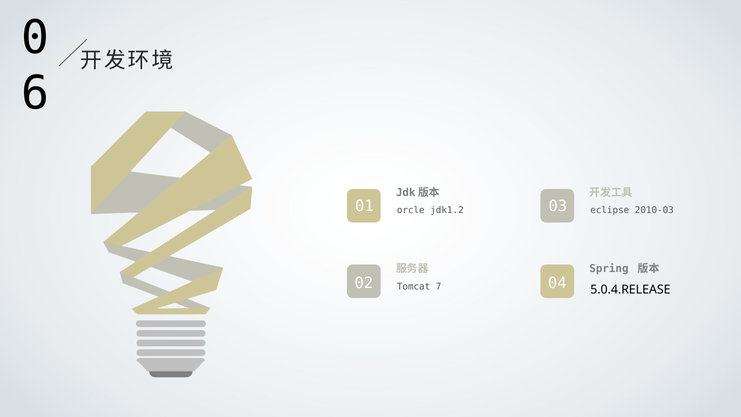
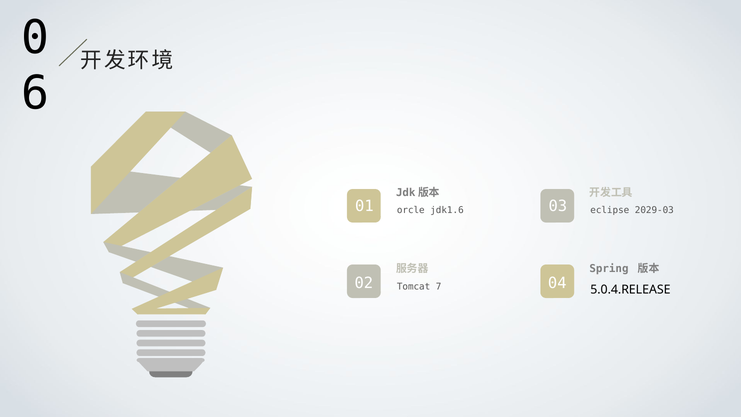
jdk1.2: jdk1.2 -> jdk1.6
2010-03: 2010-03 -> 2029-03
